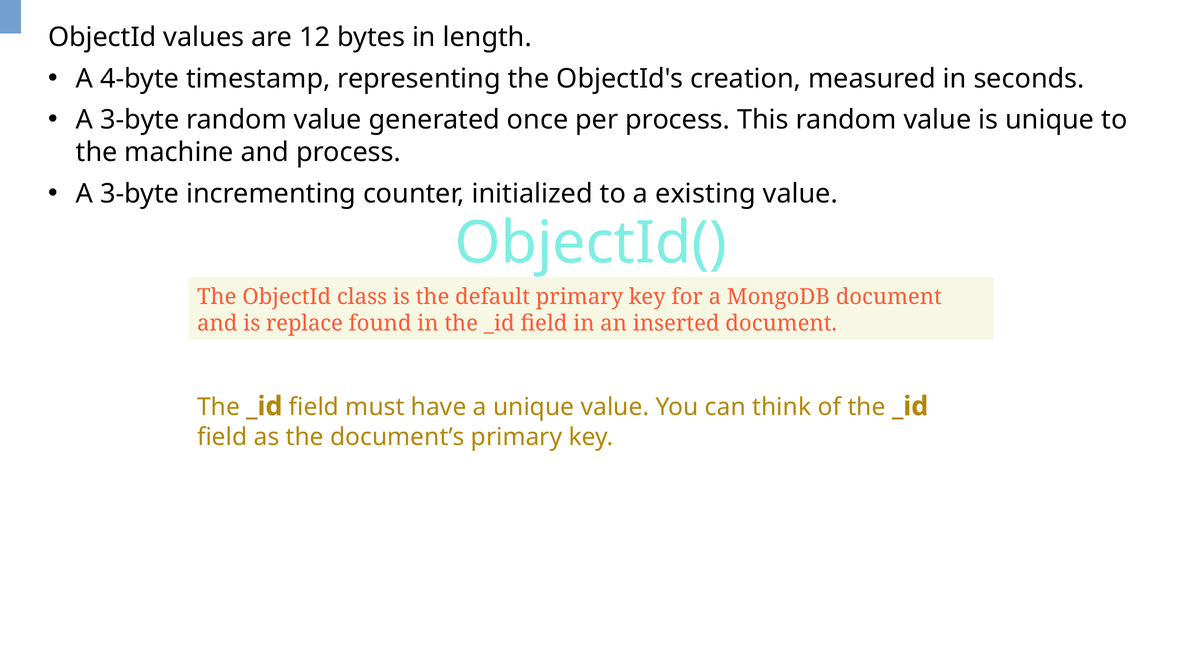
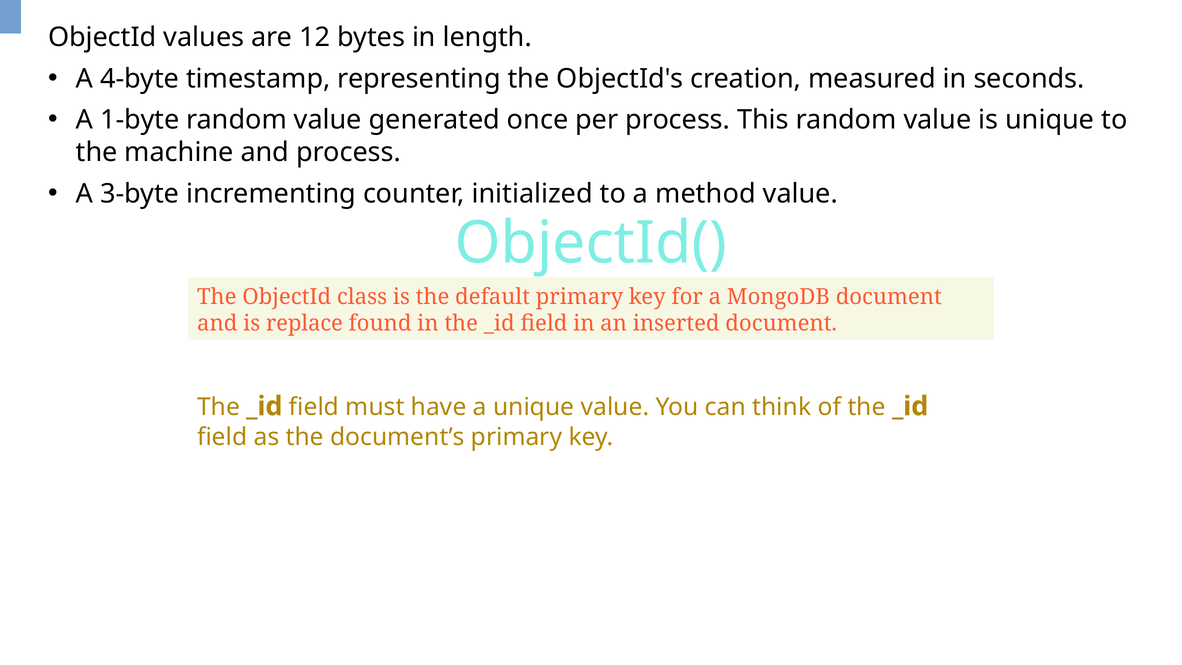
3-byte at (140, 120): 3-byte -> 1-byte
existing: existing -> method
